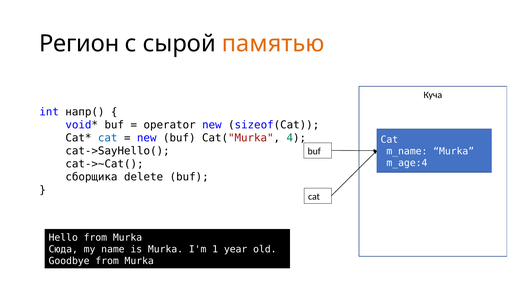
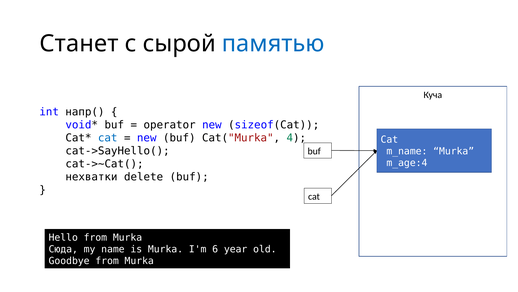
Регион: Регион -> Станет
памятью colour: orange -> blue
сборщика: сборщика -> нехватки
1: 1 -> 6
